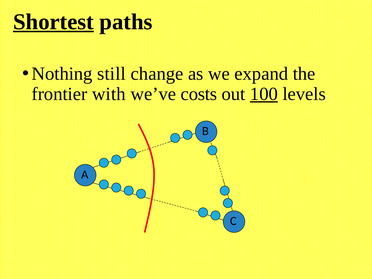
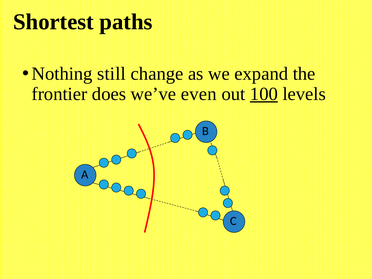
Shortest underline: present -> none
with: with -> does
costs: costs -> even
